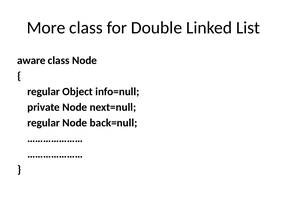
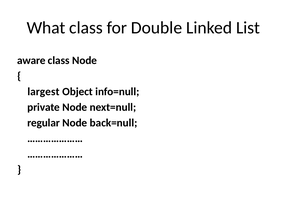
More: More -> What
regular at (44, 92): regular -> largest
